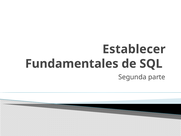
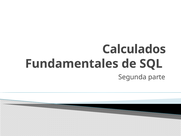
Establecer: Establecer -> Calculados
